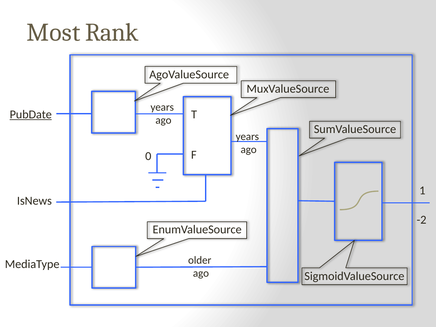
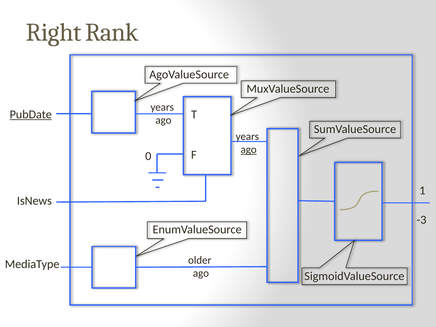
Most: Most -> Right
ago at (249, 150) underline: none -> present
-2: -2 -> -3
